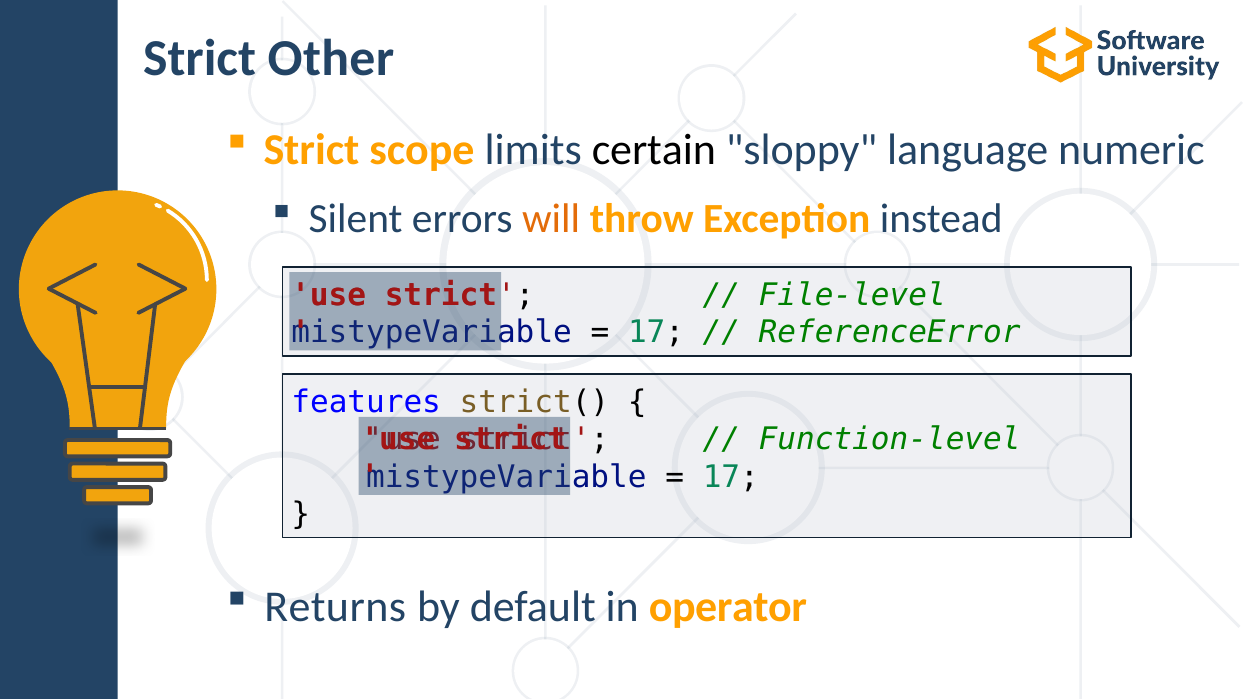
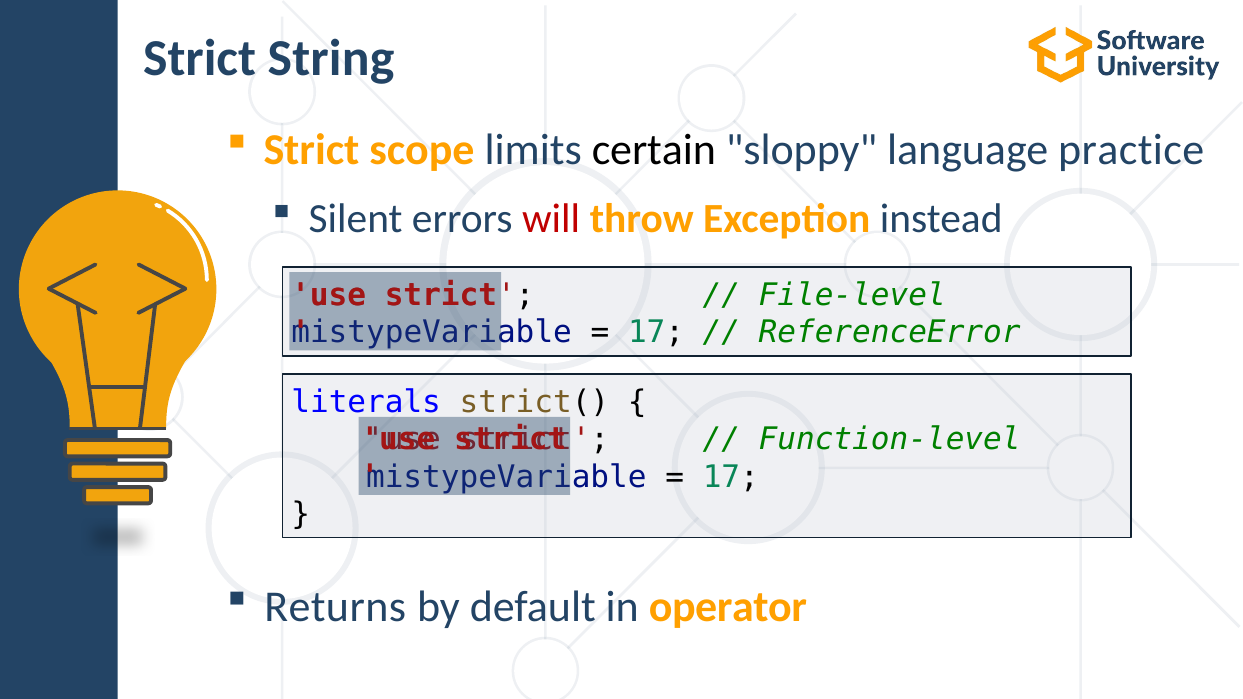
Other: Other -> String
numeric: numeric -> practice
will colour: orange -> red
features: features -> literals
